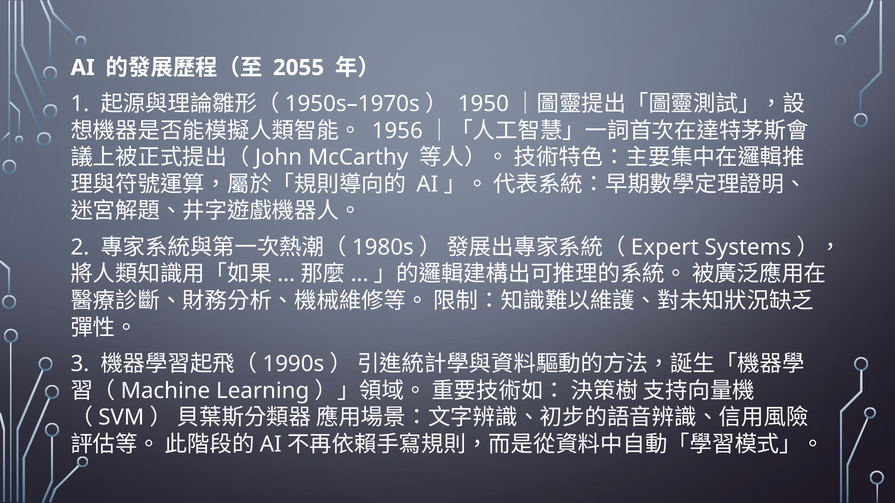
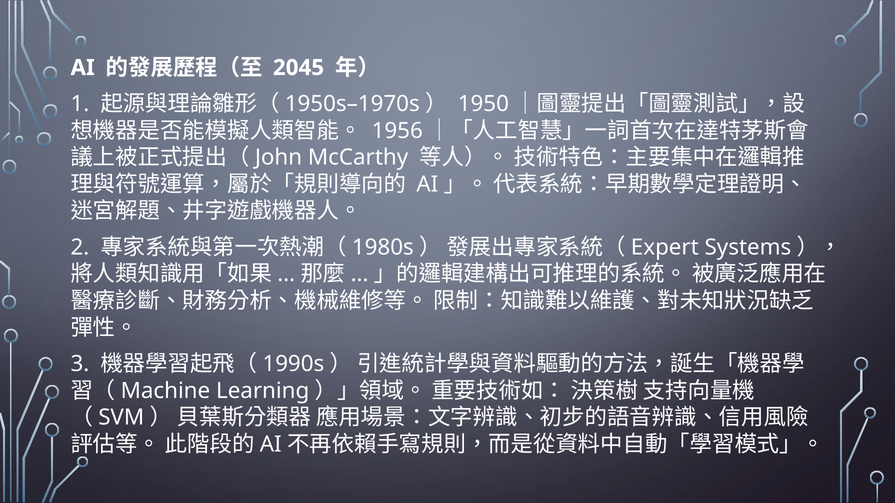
2055: 2055 -> 2045
